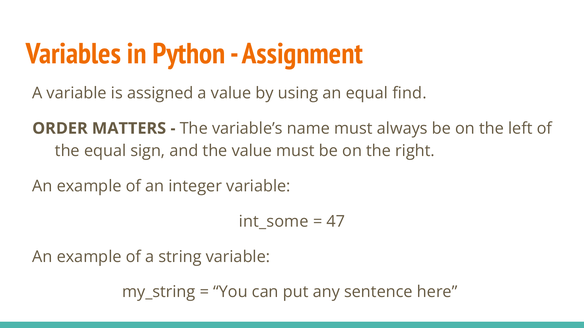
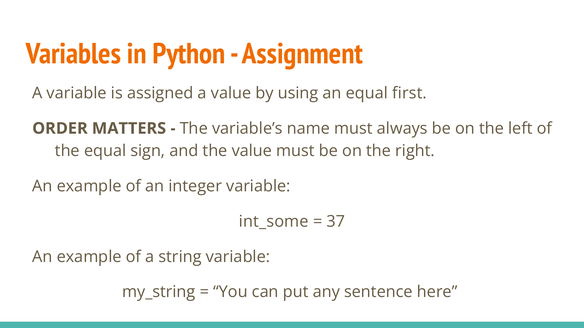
find: find -> first
47: 47 -> 37
